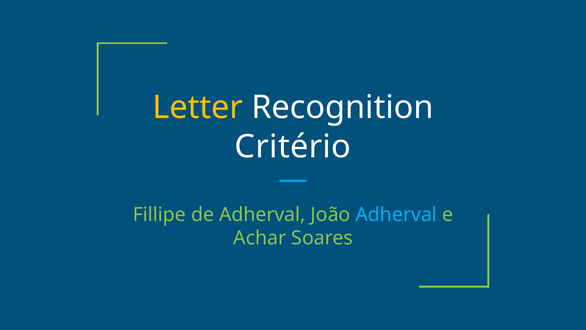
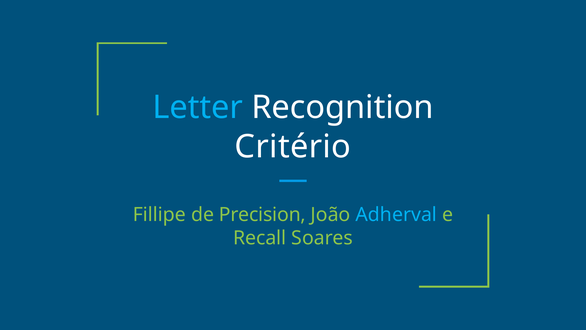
Letter colour: yellow -> light blue
de Adherval: Adherval -> Precision
Achar: Achar -> Recall
